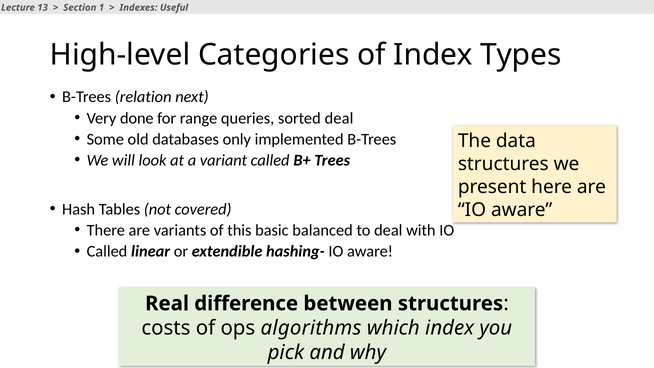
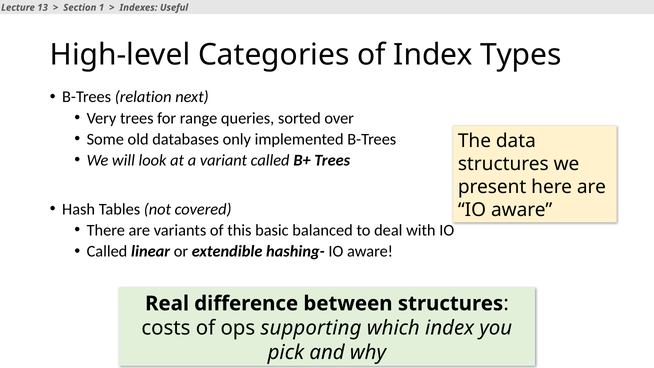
Very done: done -> trees
sorted deal: deal -> over
algorithms: algorithms -> supporting
